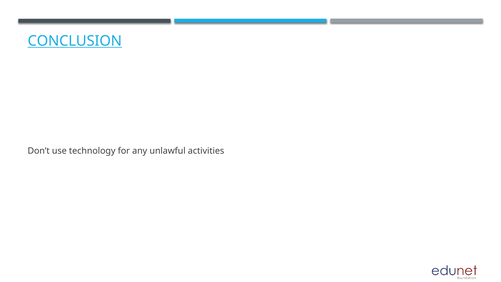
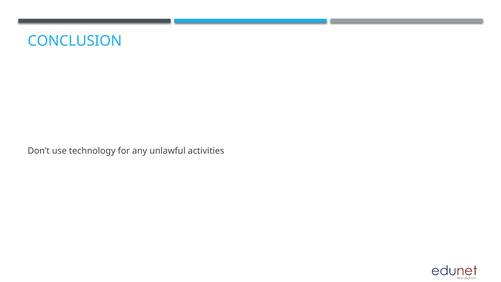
CONCLUSION underline: present -> none
